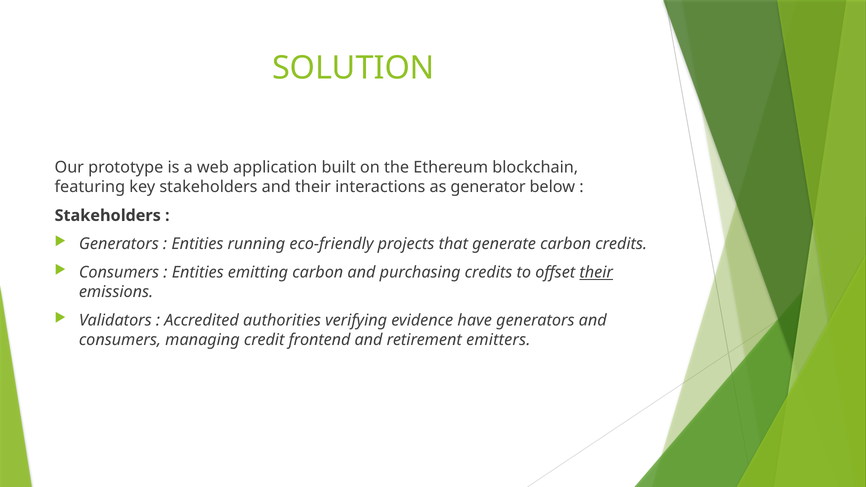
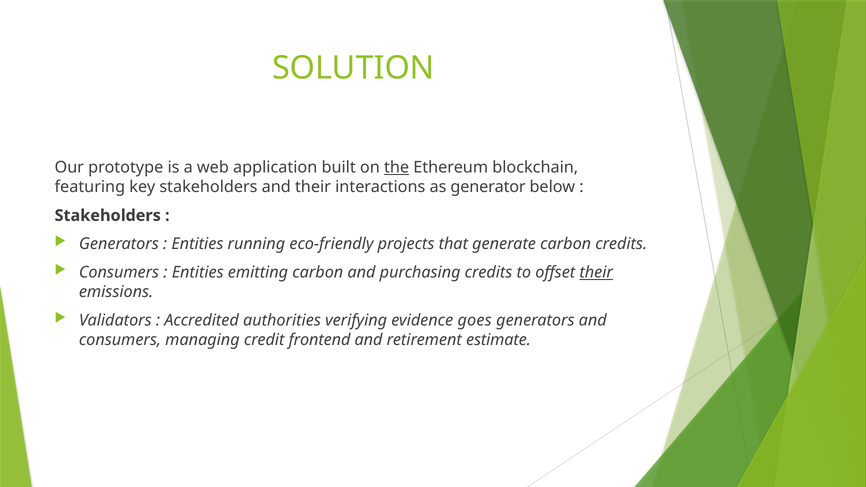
the underline: none -> present
have: have -> goes
emitters: emitters -> estimate
